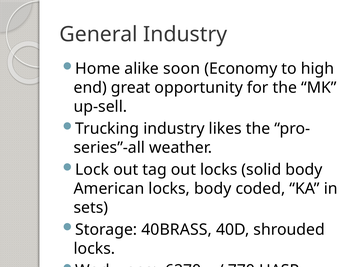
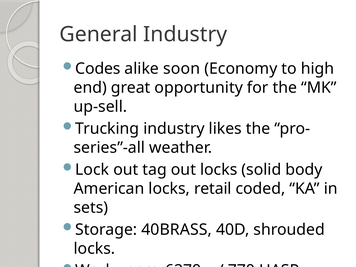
Home: Home -> Codes
locks body: body -> retail
